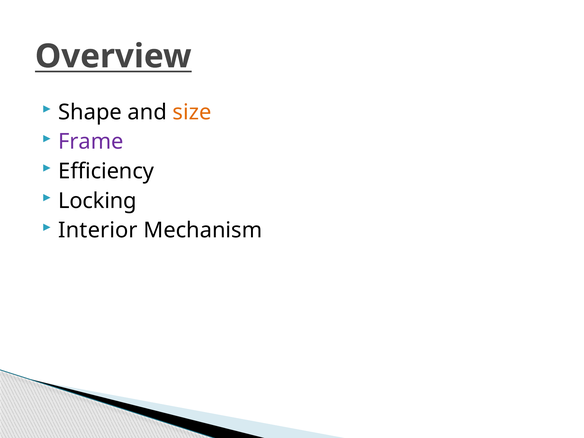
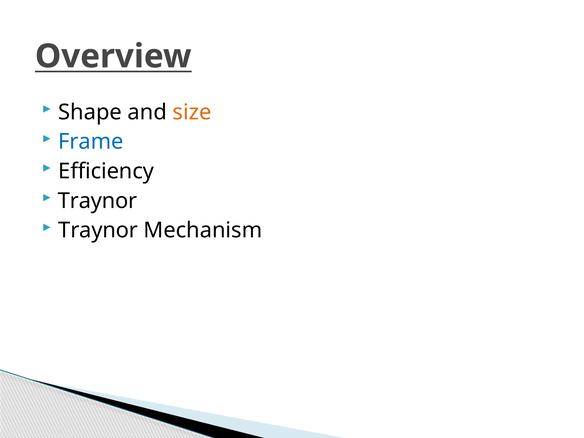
Frame colour: purple -> blue
Locking at (98, 201): Locking -> Traynor
Interior at (98, 230): Interior -> Traynor
